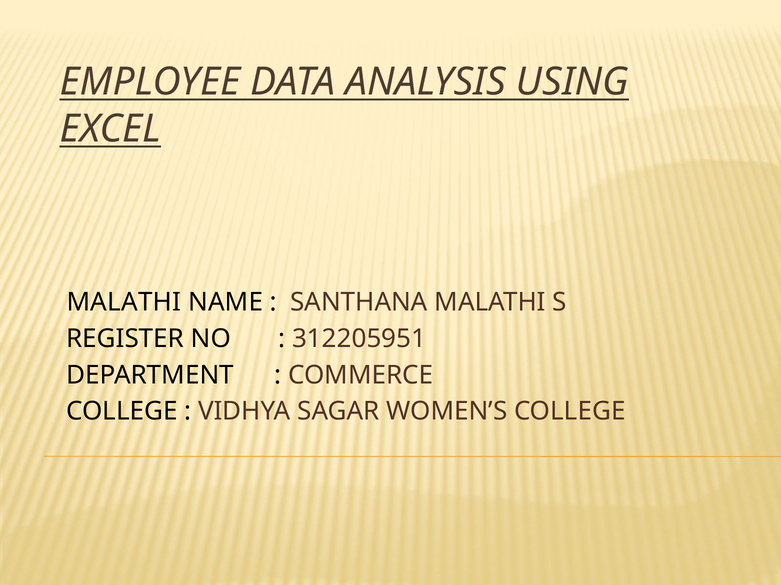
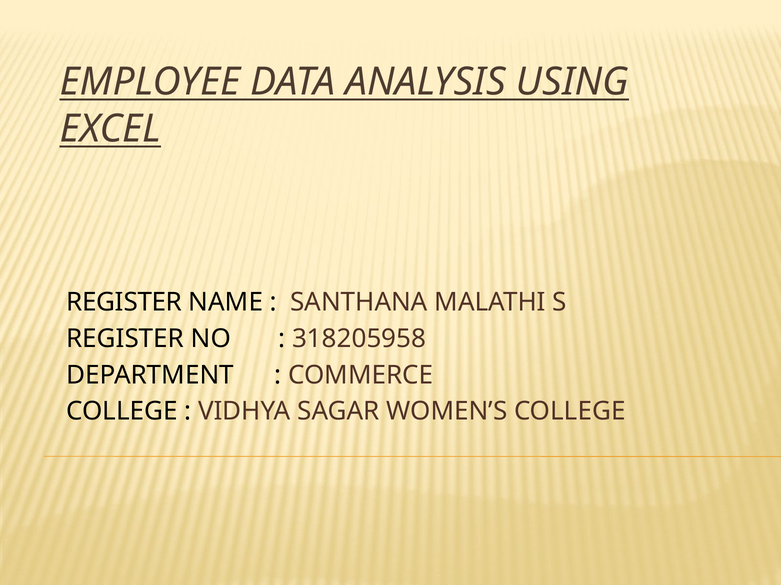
MALATHI at (124, 303): MALATHI -> REGISTER
312205951: 312205951 -> 318205958
